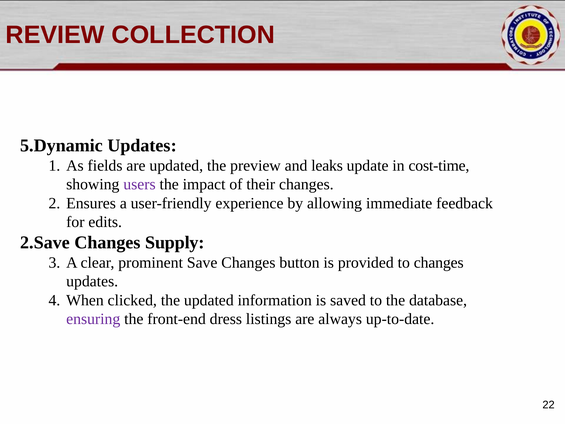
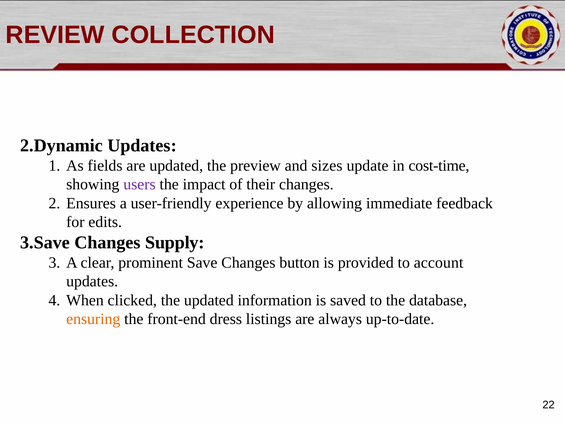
5.Dynamic: 5.Dynamic -> 2.Dynamic
leaks: leaks -> sizes
2.Save: 2.Save -> 3.Save
to changes: changes -> account
ensuring colour: purple -> orange
